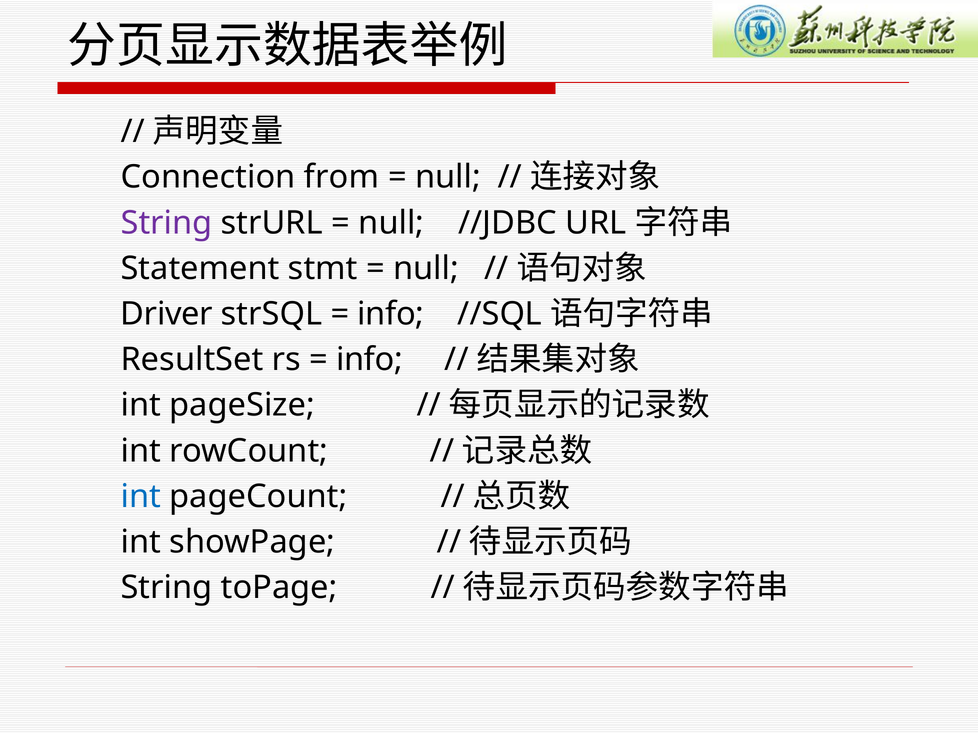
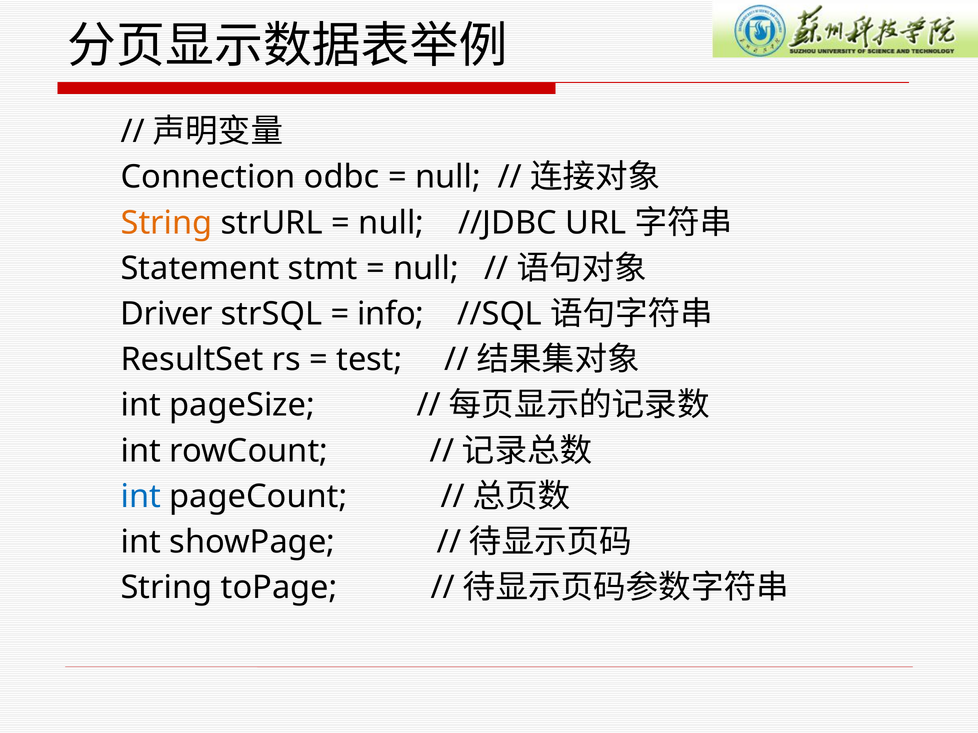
from: from -> odbc
String at (167, 223) colour: purple -> orange
info at (369, 360): info -> test
